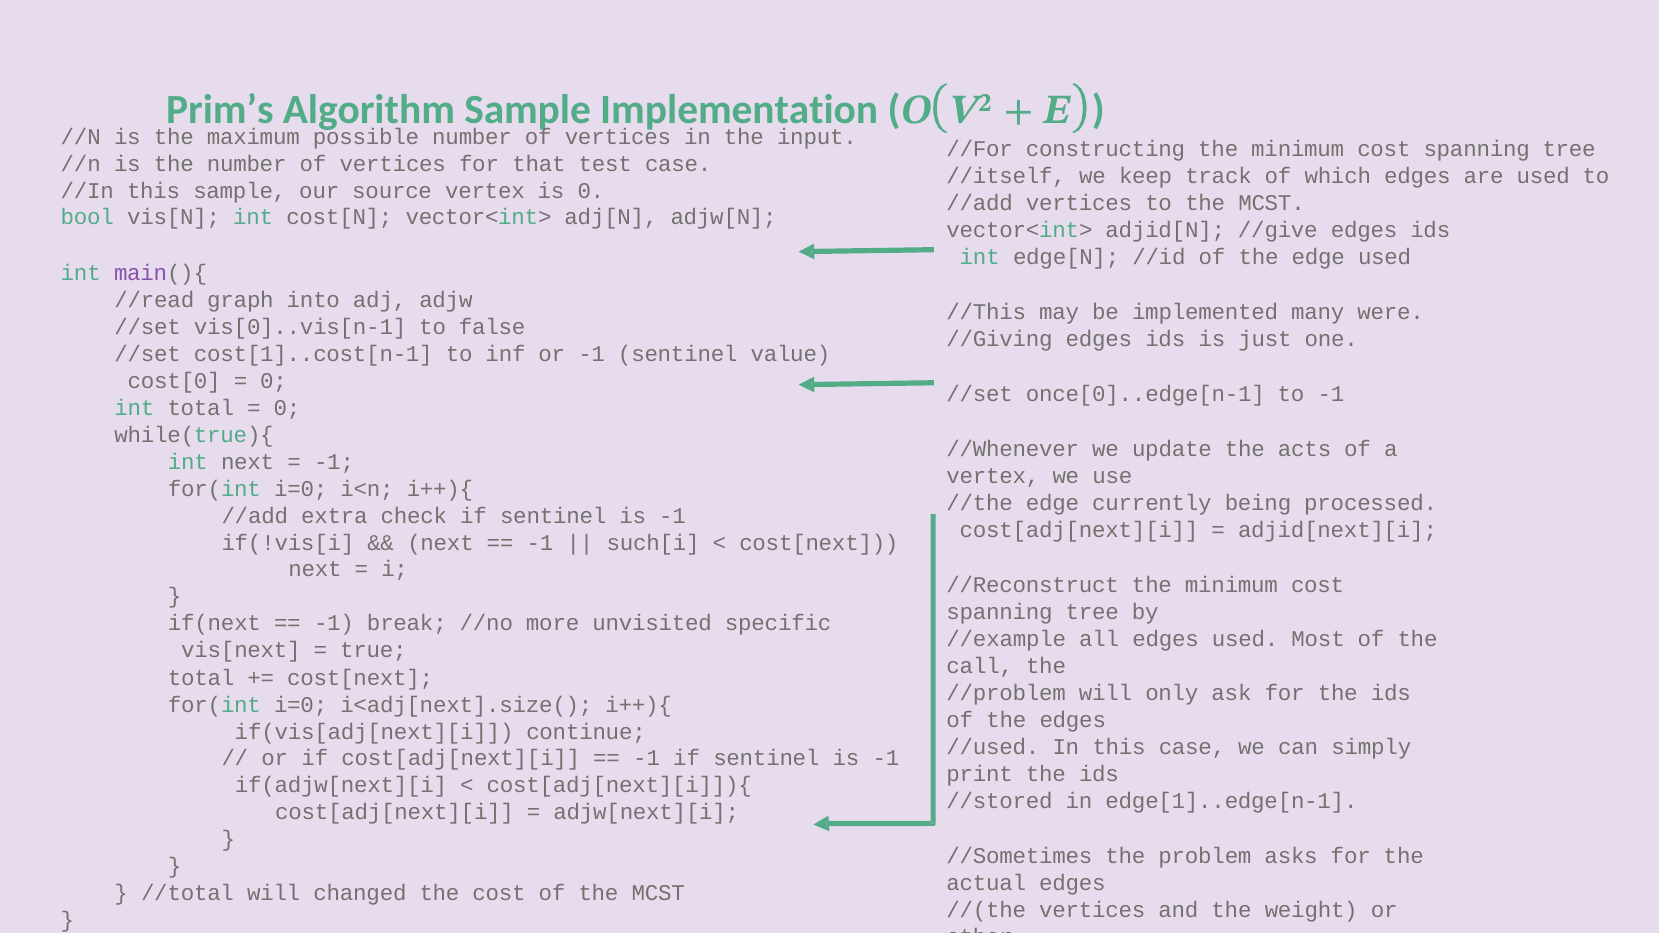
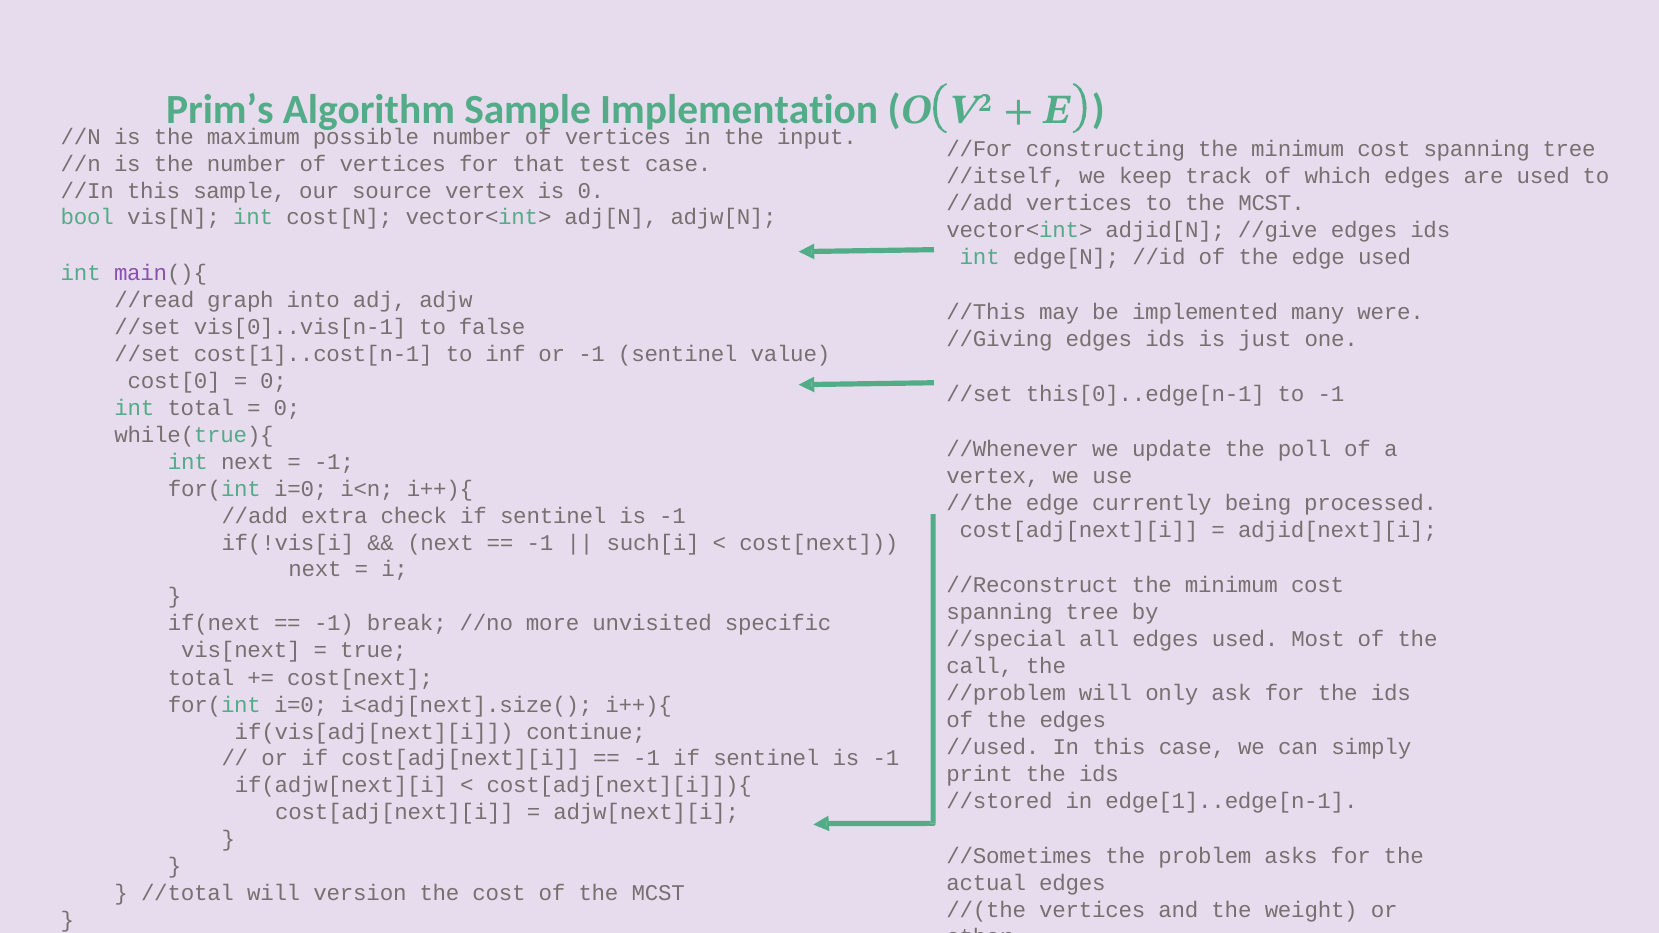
once[0]..edge[n-1: once[0]..edge[n-1 -> this[0]..edge[n-1
acts: acts -> poll
//example: //example -> //special
changed: changed -> version
